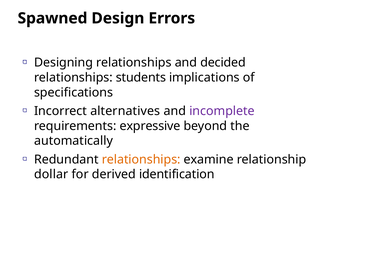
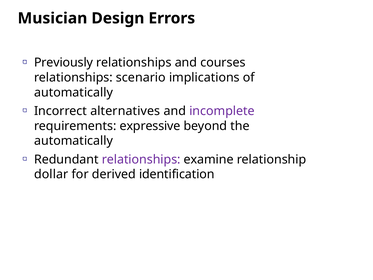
Spawned: Spawned -> Musician
Designing: Designing -> Previously
decided: decided -> courses
students: students -> scenario
specifications at (74, 92): specifications -> automatically
relationships at (141, 159) colour: orange -> purple
